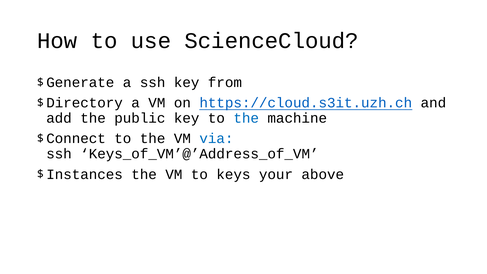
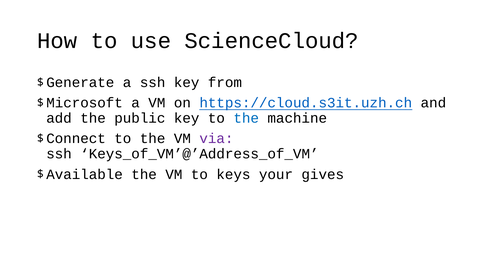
Directory: Directory -> Microsoft
via colour: blue -> purple
Instances: Instances -> Available
above: above -> gives
